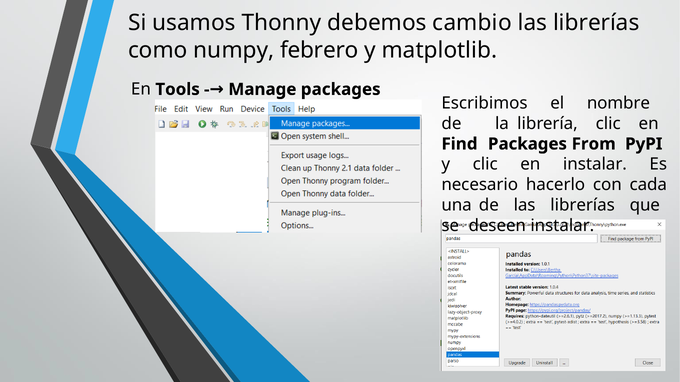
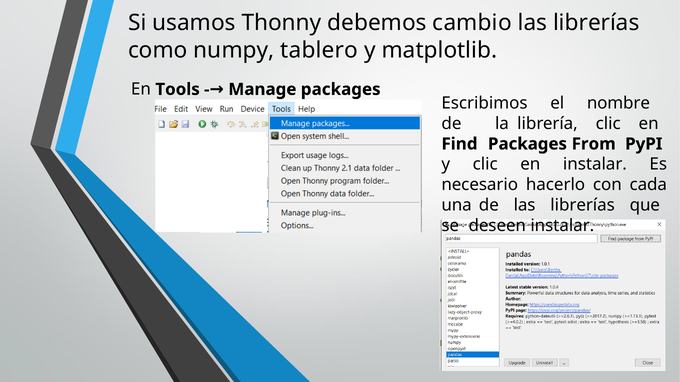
febrero: febrero -> tablero
